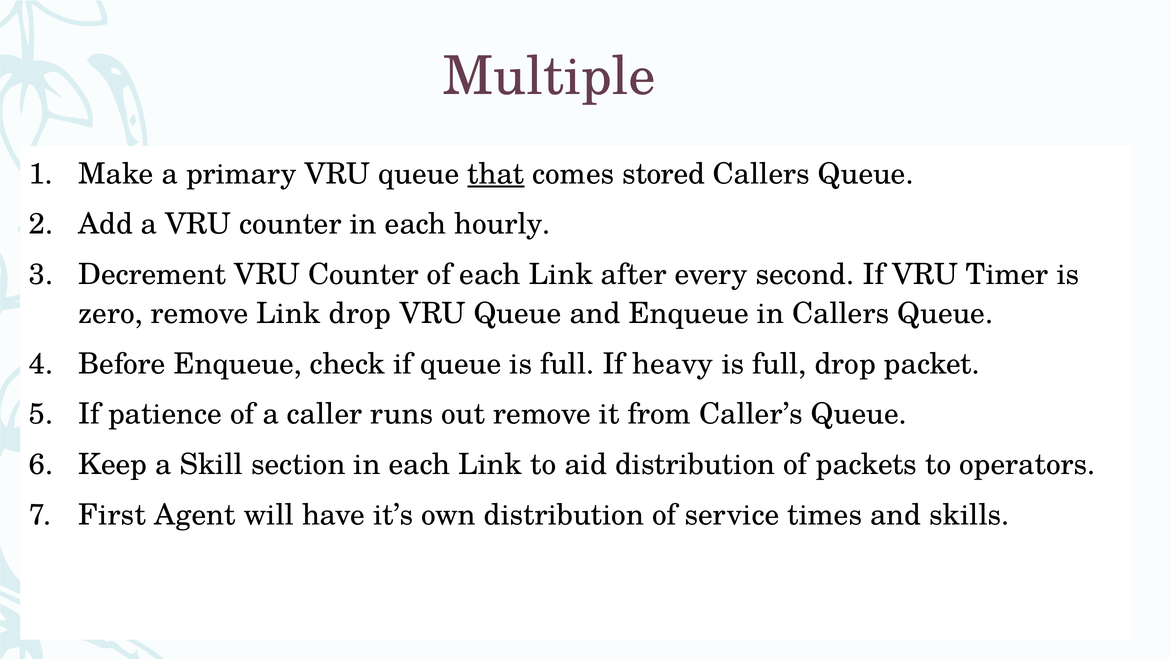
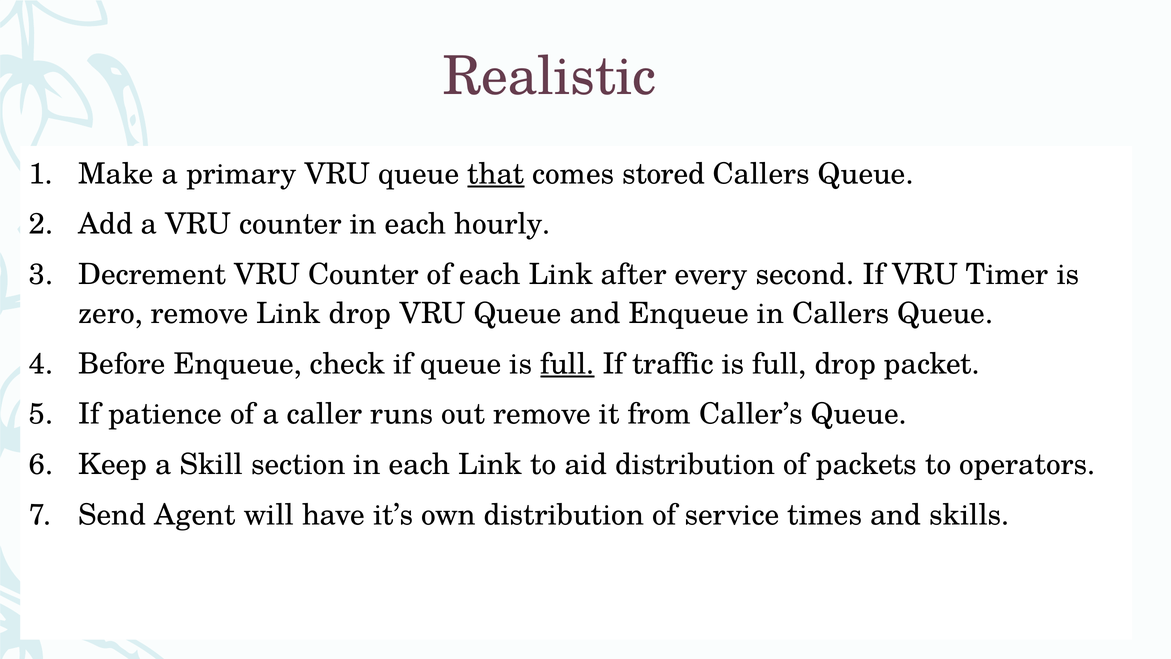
Multiple: Multiple -> Realistic
full at (567, 364) underline: none -> present
heavy: heavy -> traffic
First: First -> Send
